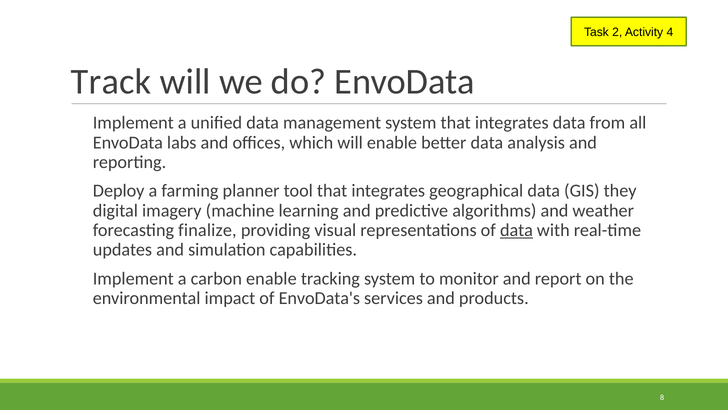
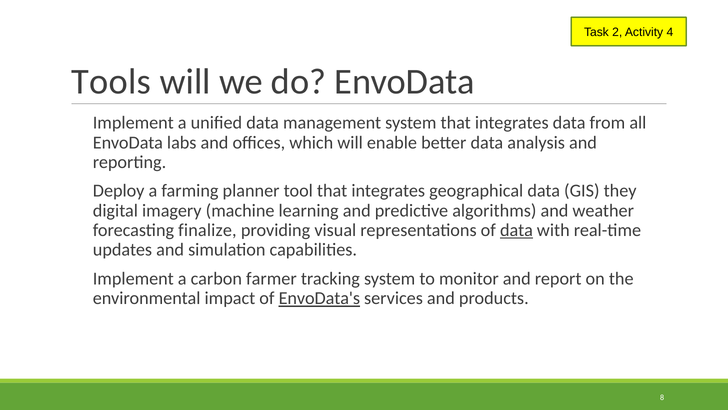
Track: Track -> Tools
carbon enable: enable -> farmer
EnvoData's underline: none -> present
